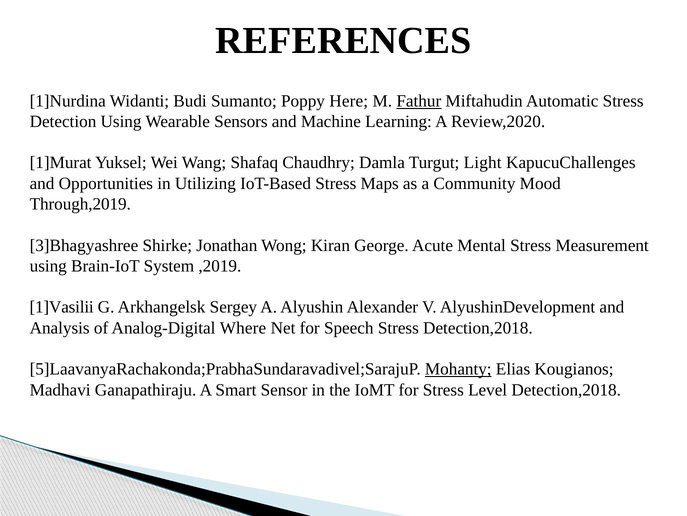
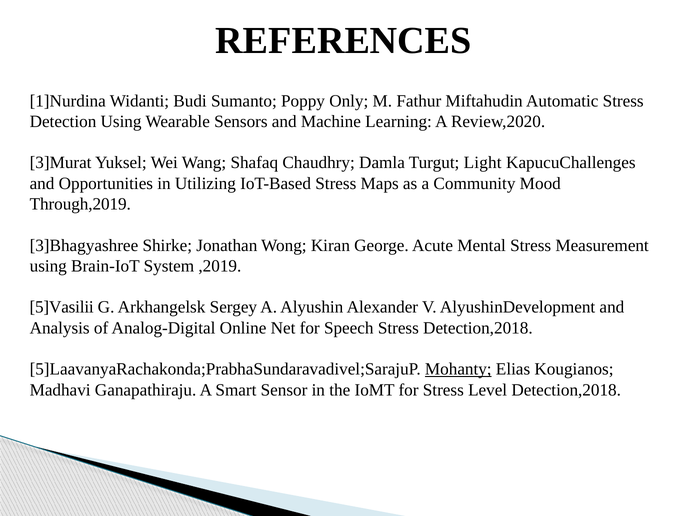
Here: Here -> Only
Fathur underline: present -> none
1]Murat: 1]Murat -> 3]Murat
1]Vasilii: 1]Vasilii -> 5]Vasilii
Where: Where -> Online
